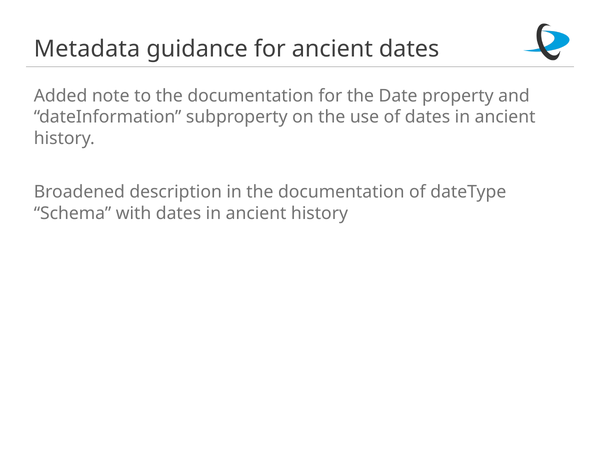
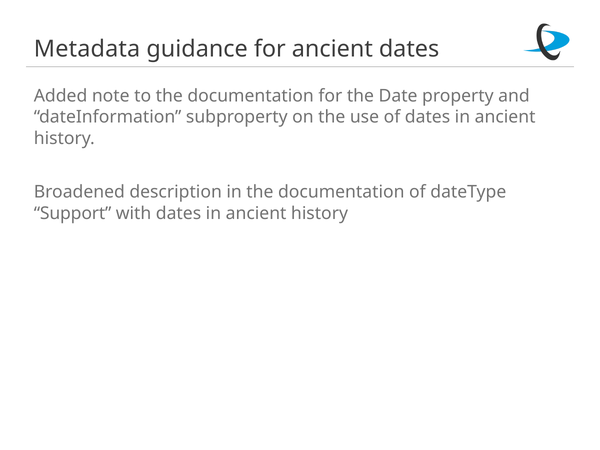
Schema: Schema -> Support
